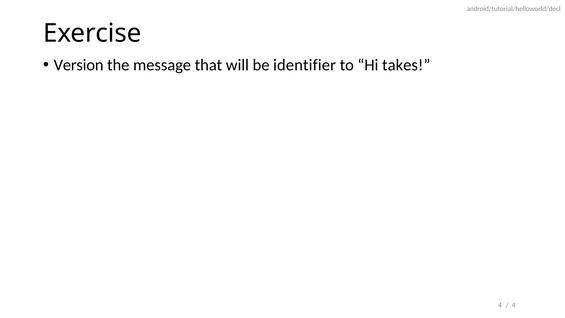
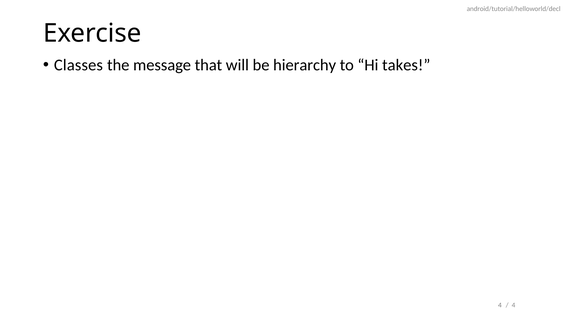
Version: Version -> Classes
identifier: identifier -> hierarchy
